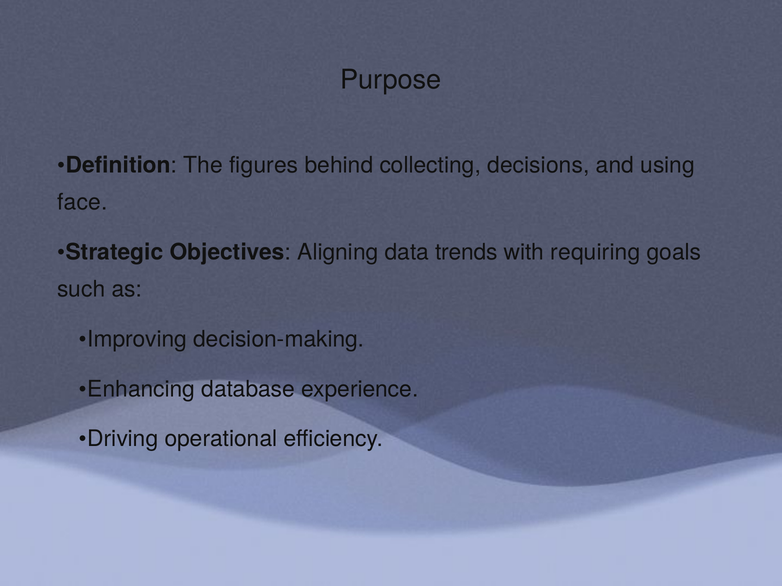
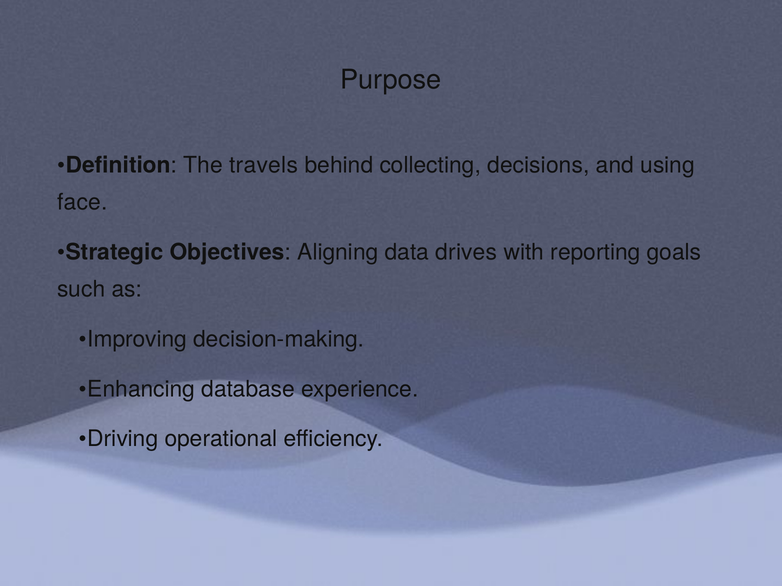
figures: figures -> travels
trends: trends -> drives
requiring: requiring -> reporting
